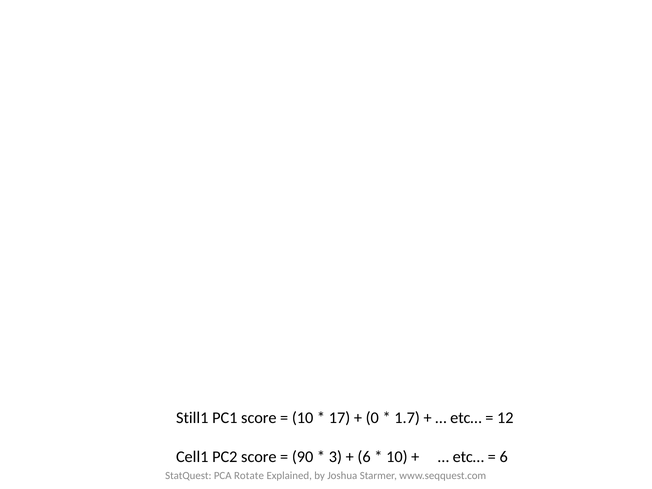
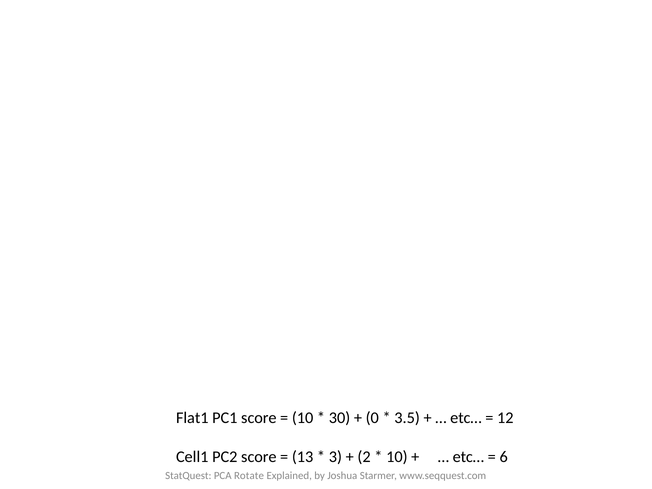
Still1: Still1 -> Flat1
17: 17 -> 30
1.7: 1.7 -> 3.5
90: 90 -> 13
6 at (364, 457): 6 -> 2
